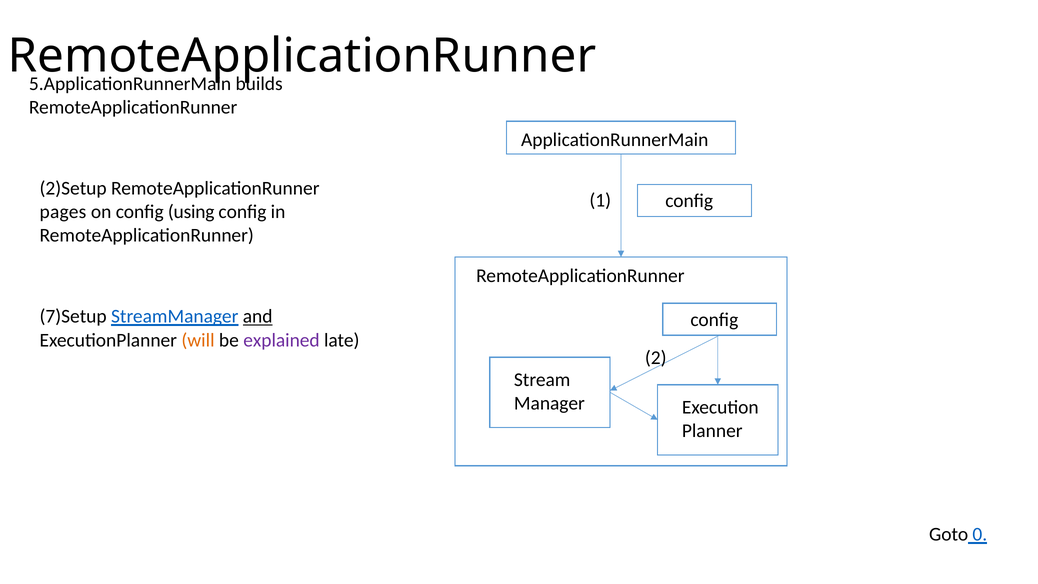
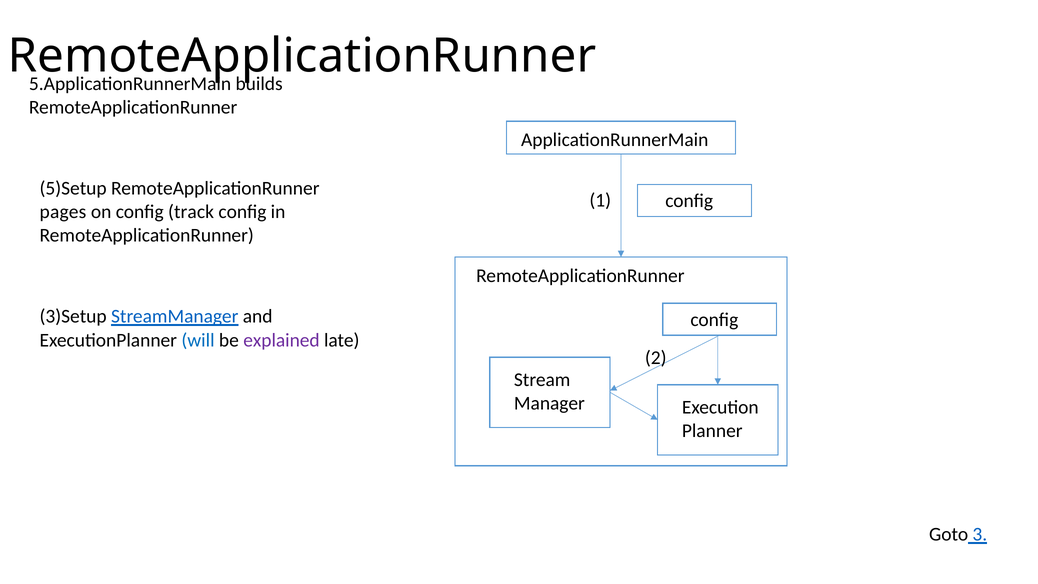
2)Setup: 2)Setup -> 5)Setup
using: using -> track
7)Setup: 7)Setup -> 3)Setup
and underline: present -> none
will colour: orange -> blue
0: 0 -> 3
